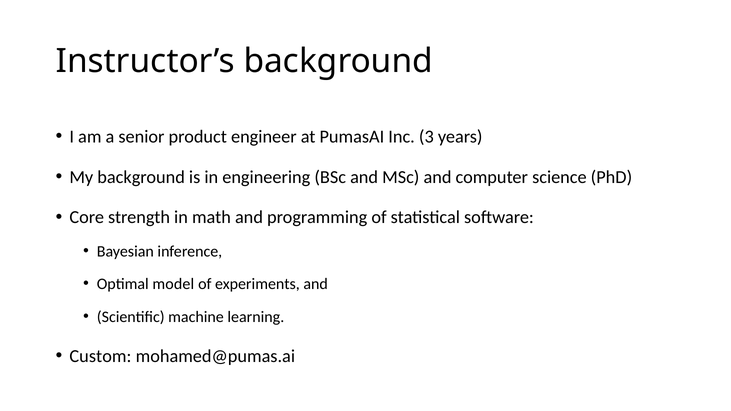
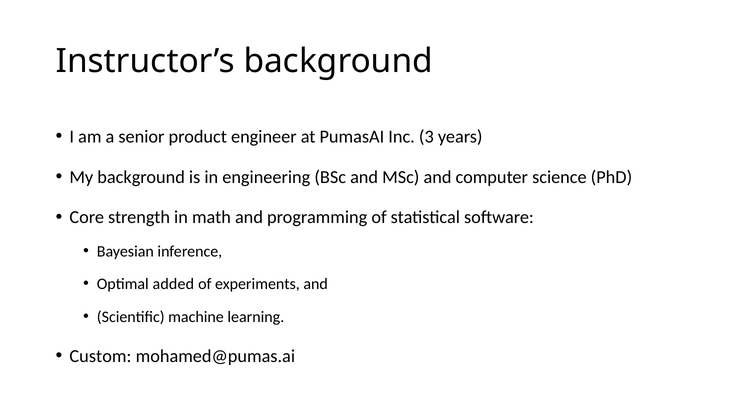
model: model -> added
